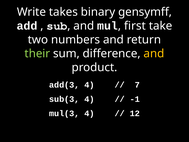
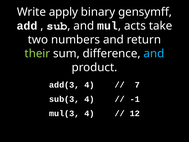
takes: takes -> apply
first: first -> acts
and at (154, 53) colour: yellow -> light blue
